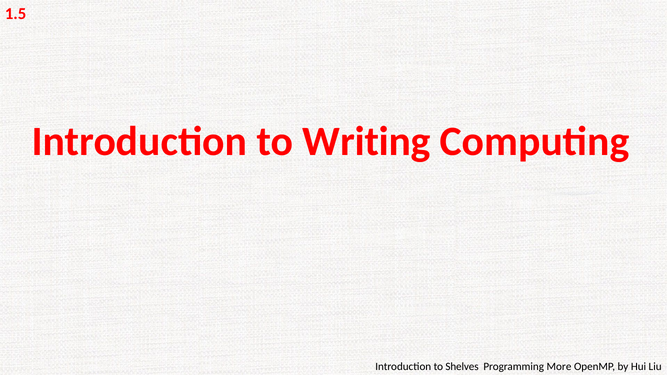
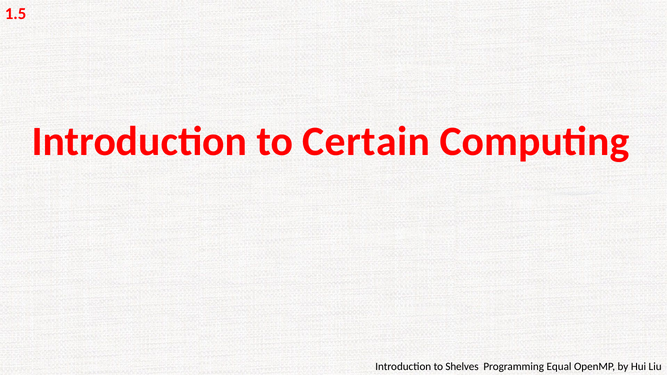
Writing: Writing -> Certain
More: More -> Equal
